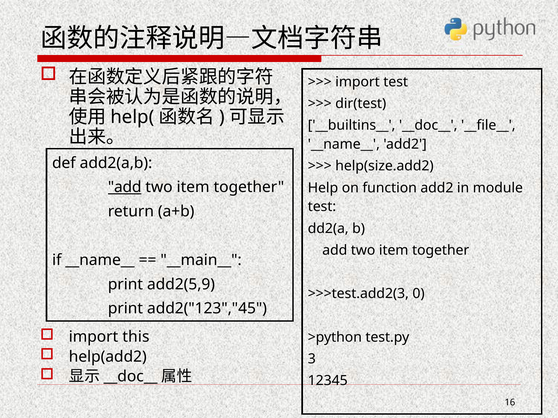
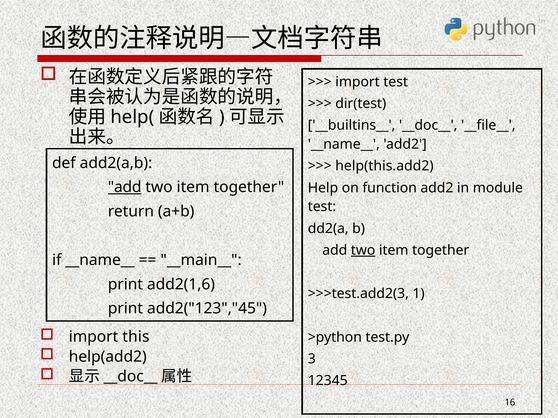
help(size.add2: help(size.add2 -> help(this.add2
two at (363, 251) underline: none -> present
add2(5,9: add2(5,9 -> add2(1,6
0: 0 -> 1
